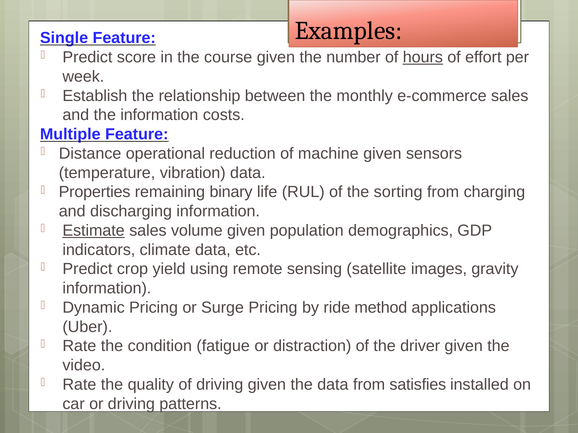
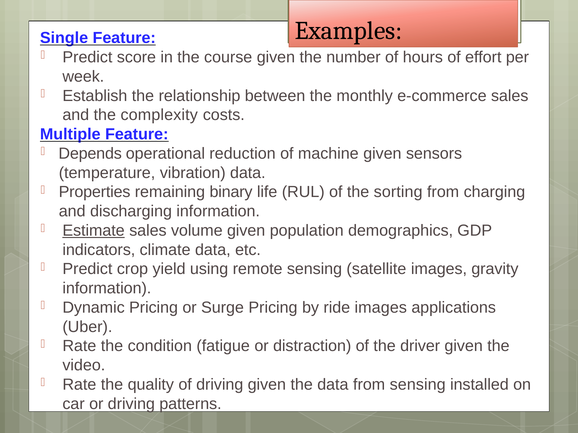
hours underline: present -> none
the information: information -> complexity
Distance: Distance -> Depends
ride method: method -> images
from satisfies: satisfies -> sensing
